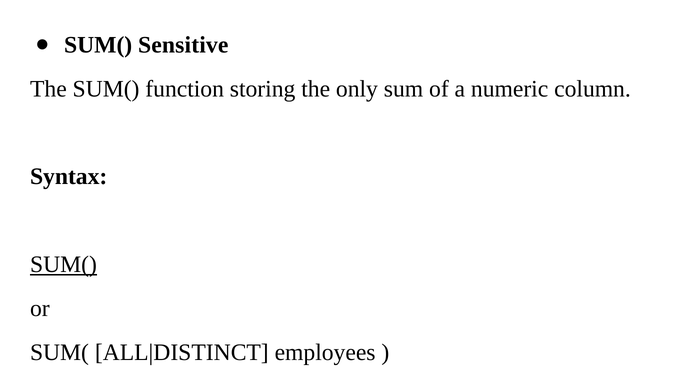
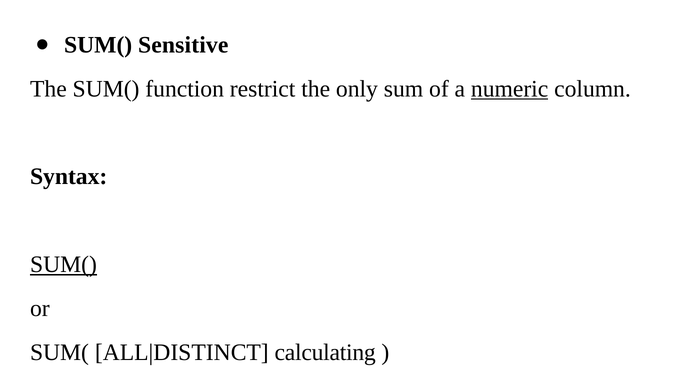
storing: storing -> restrict
numeric underline: none -> present
employees: employees -> calculating
